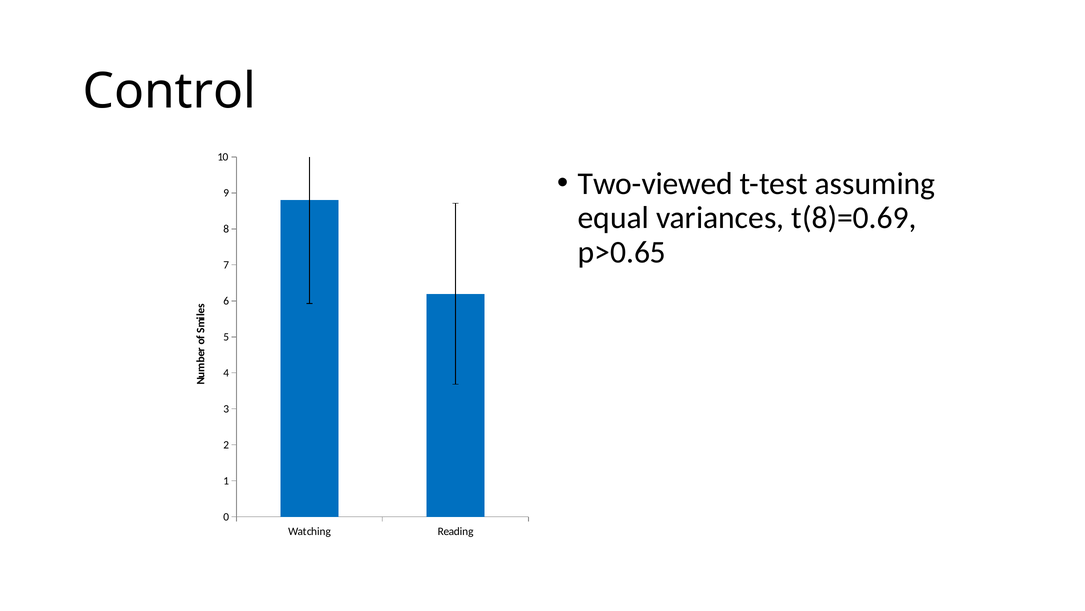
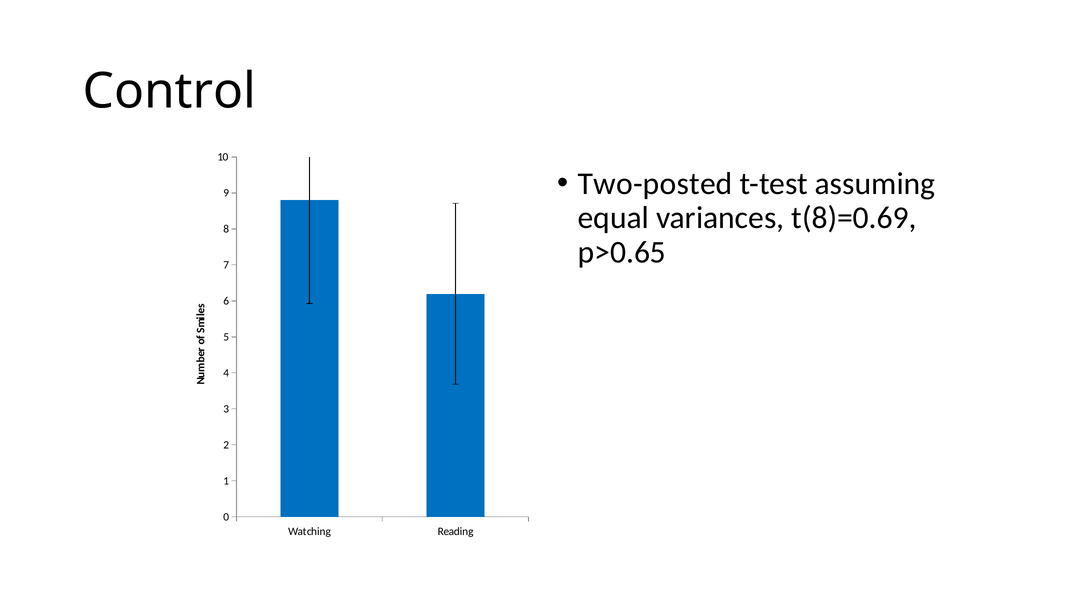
Two-viewed: Two-viewed -> Two-posted
